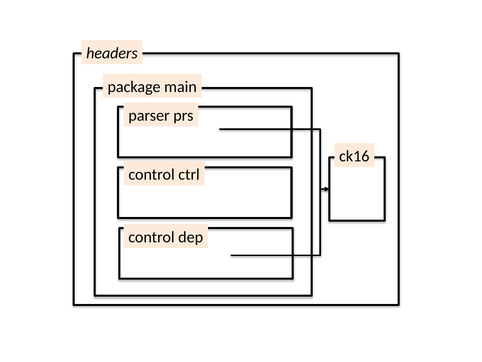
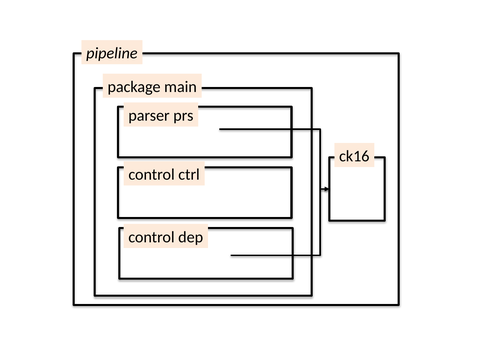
headers: headers -> pipeline
